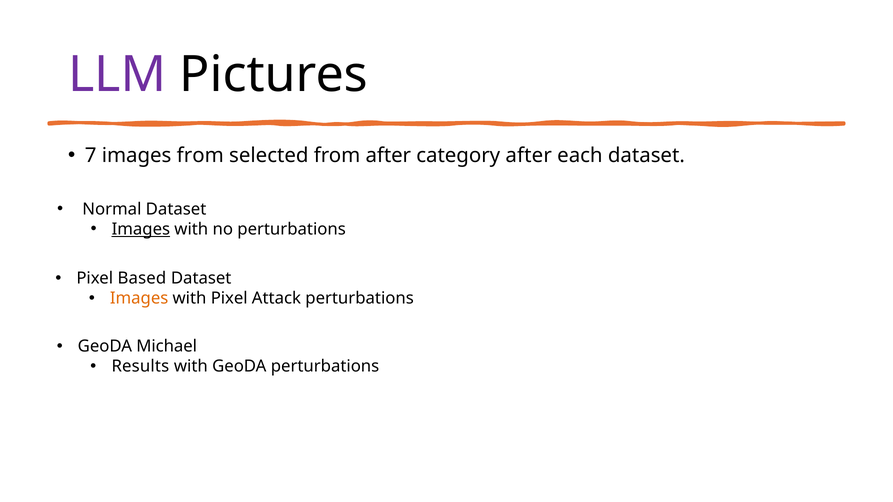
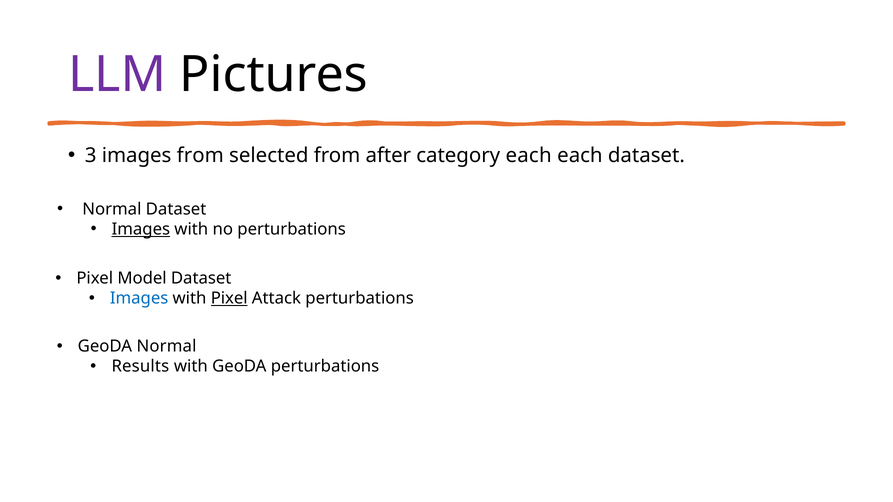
7: 7 -> 3
category after: after -> each
Based: Based -> Model
Images at (139, 299) colour: orange -> blue
Pixel at (229, 299) underline: none -> present
GeoDA Michael: Michael -> Normal
